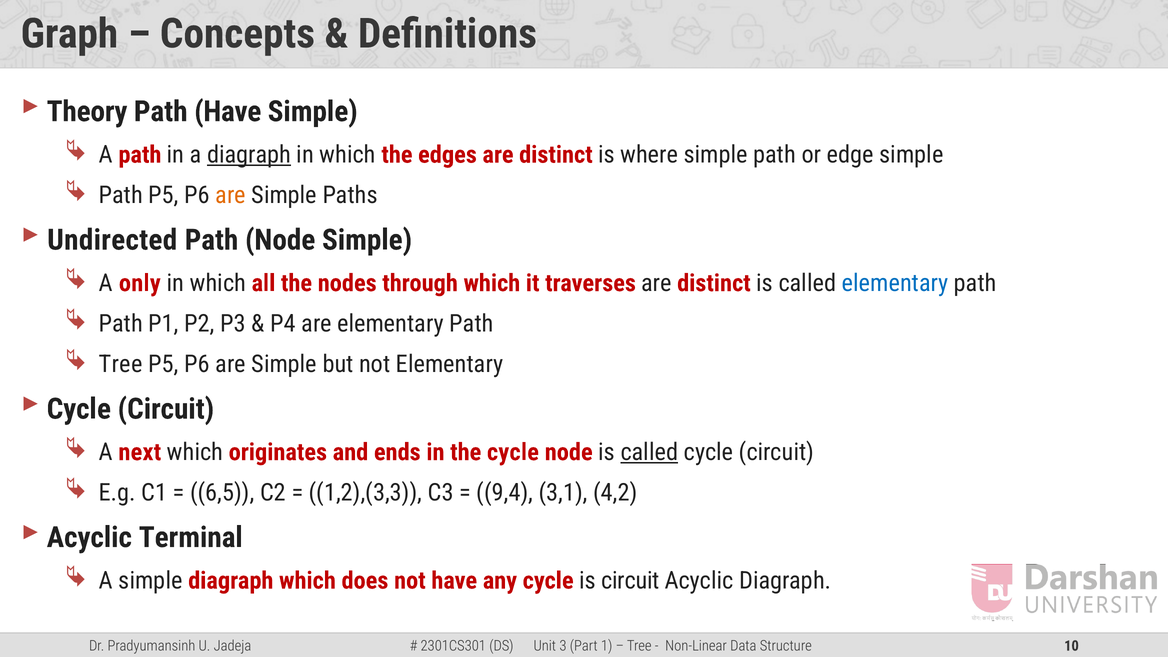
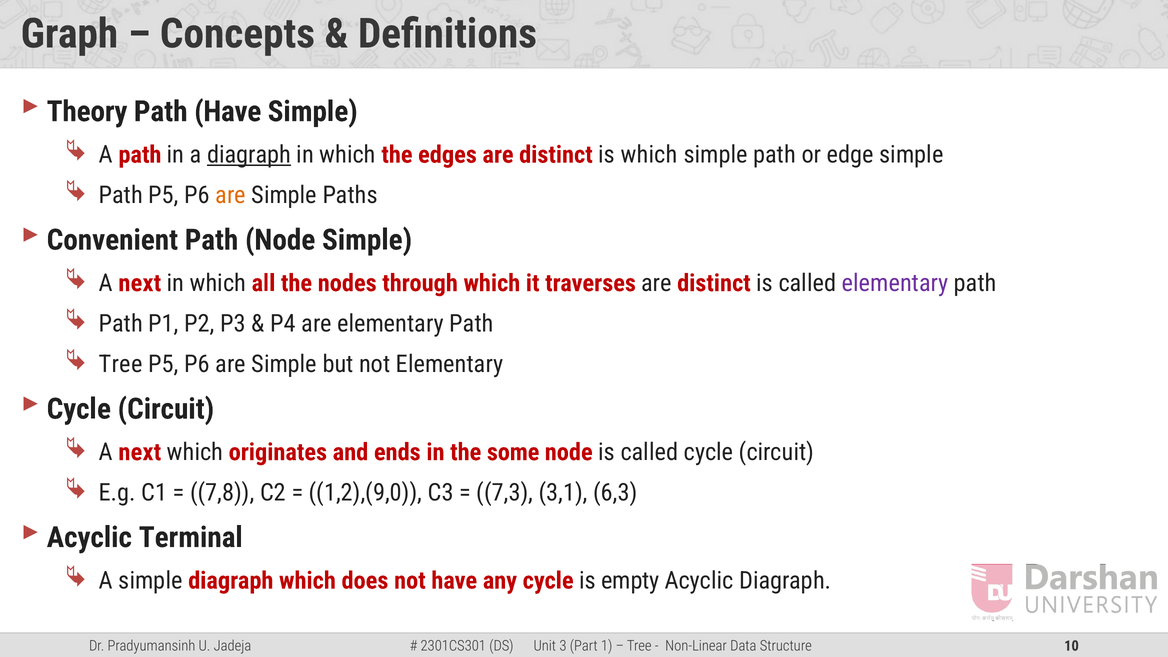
is where: where -> which
Undirected: Undirected -> Convenient
only at (140, 283): only -> next
elementary at (895, 283) colour: blue -> purple
the cycle: cycle -> some
called at (649, 452) underline: present -> none
6,5: 6,5 -> 7,8
1,2),(3,3: 1,2),(3,3 -> 1,2),(9,0
9,4: 9,4 -> 7,3
4,2: 4,2 -> 6,3
is circuit: circuit -> empty
